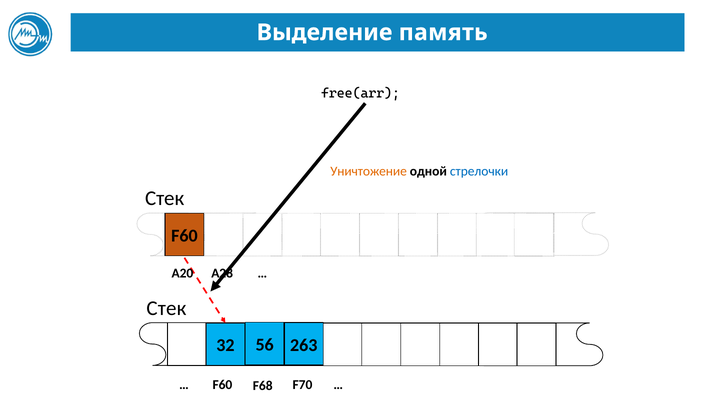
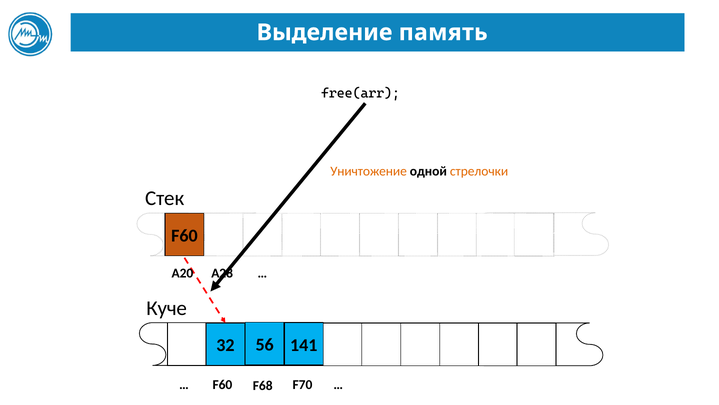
стрелочки colour: blue -> orange
Стек at (166, 308): Стек -> Куче
263: 263 -> 141
